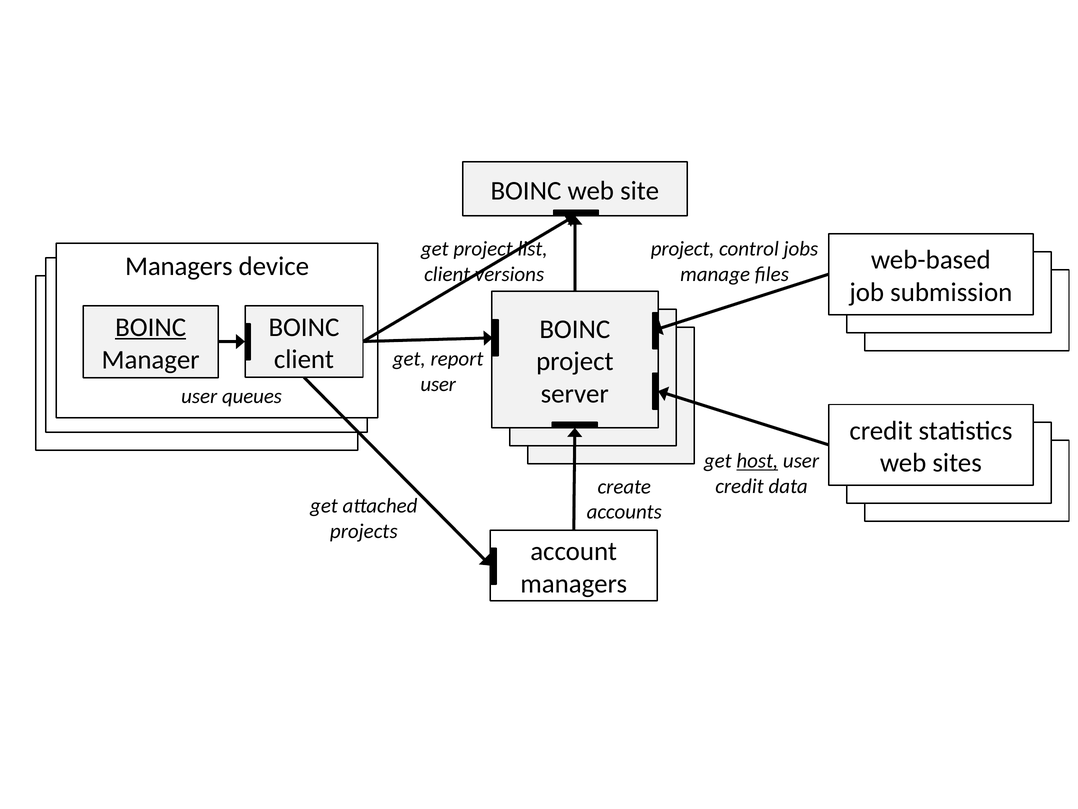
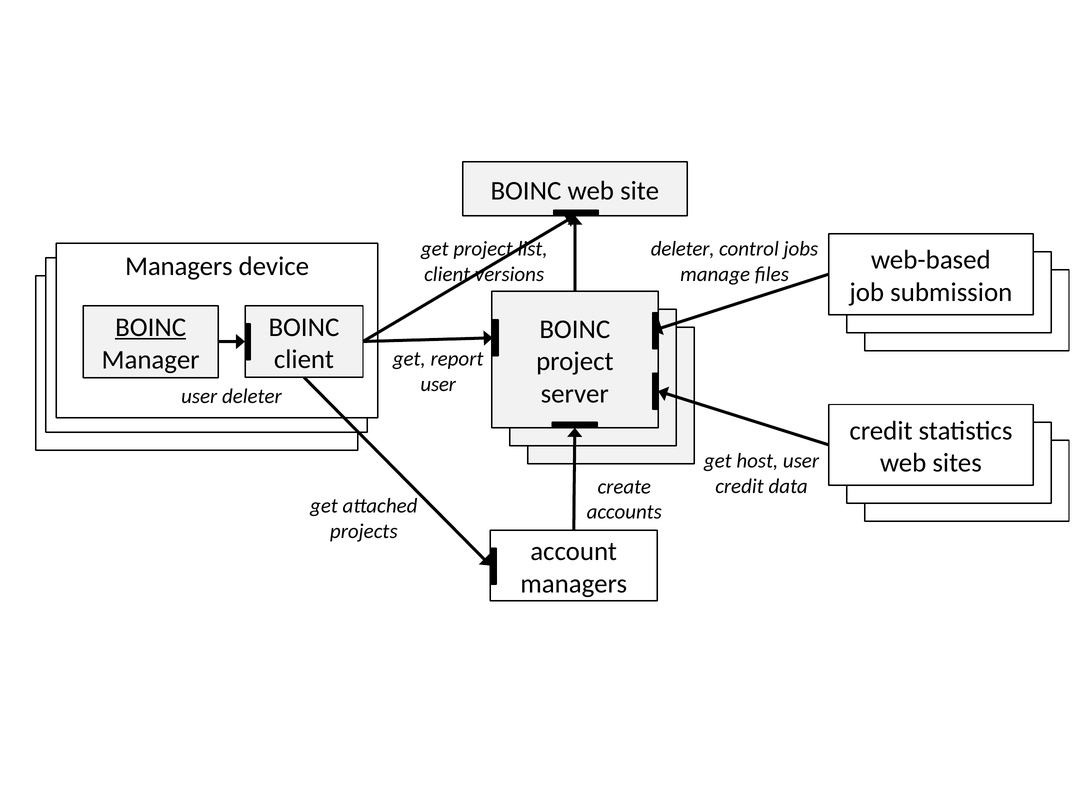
project at (683, 249): project -> deleter
user queues: queues -> deleter
host underline: present -> none
